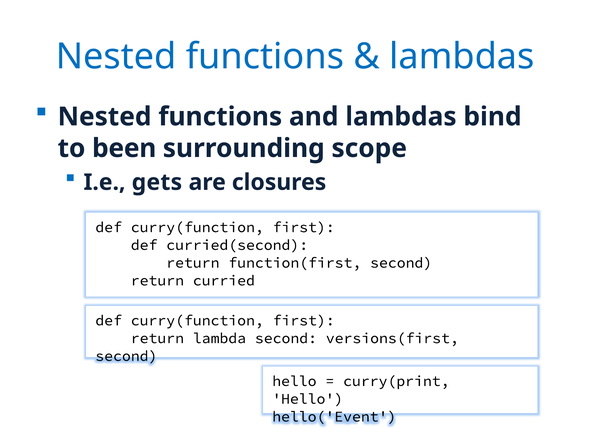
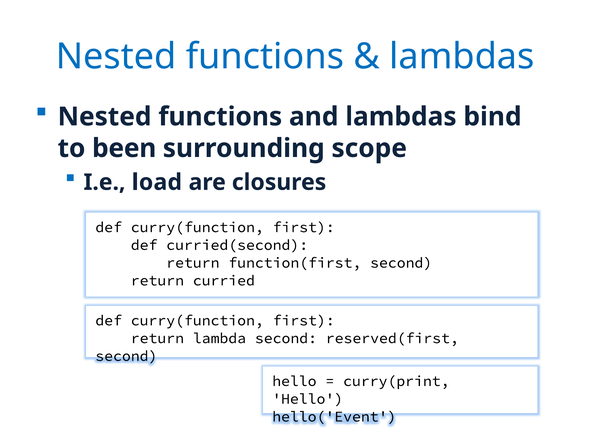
gets: gets -> load
versions(first: versions(first -> reserved(first
